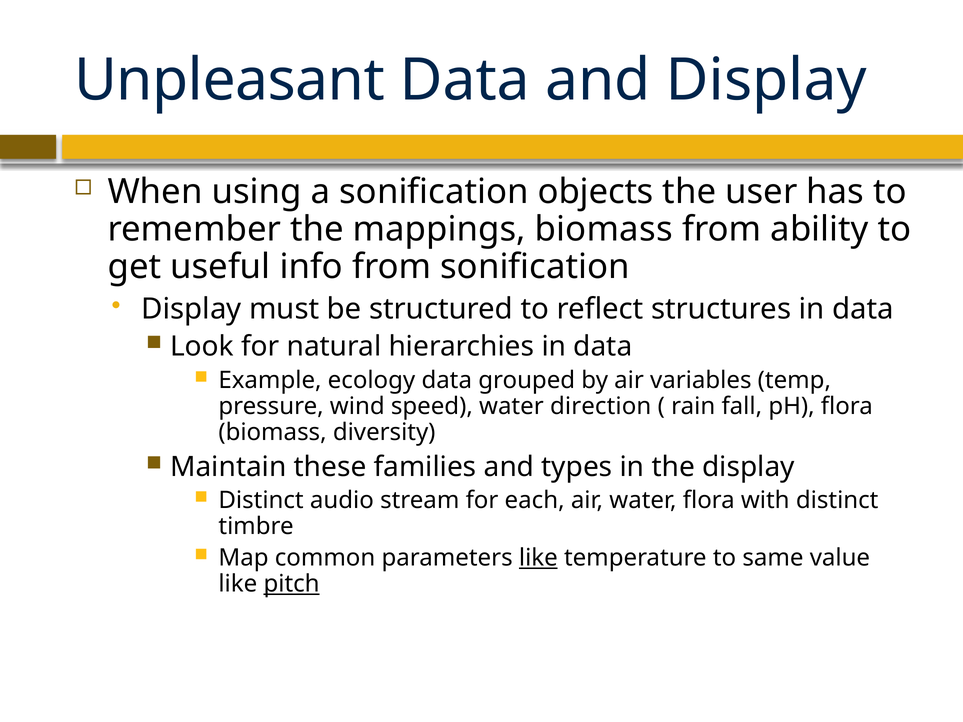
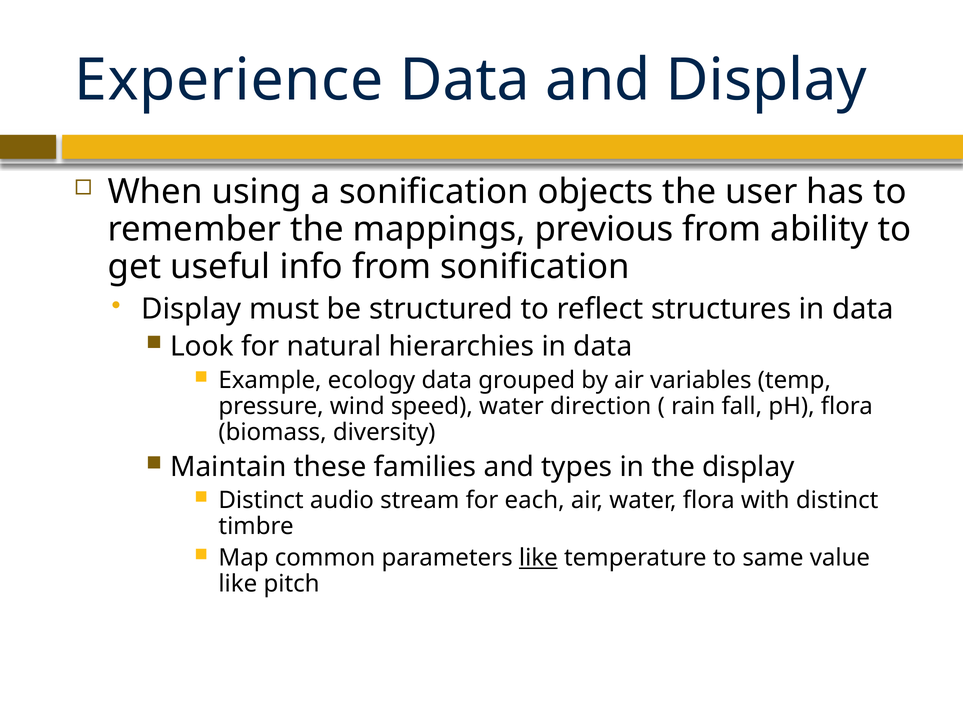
Unpleasant: Unpleasant -> Experience
mappings biomass: biomass -> previous
pitch underline: present -> none
